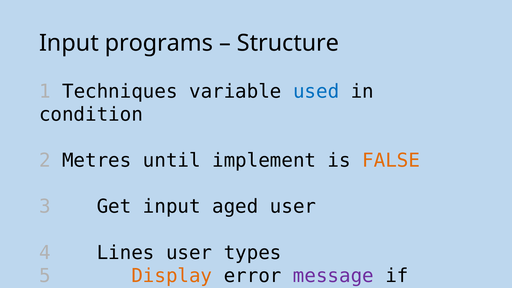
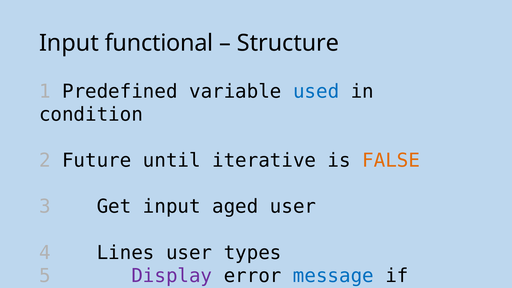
programs: programs -> functional
Techniques: Techniques -> Predefined
Metres: Metres -> Future
implement: implement -> iterative
Display colour: orange -> purple
message colour: purple -> blue
